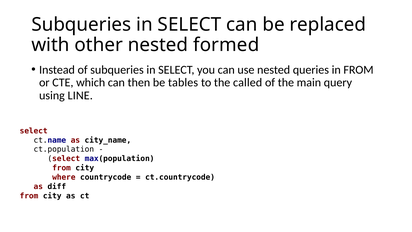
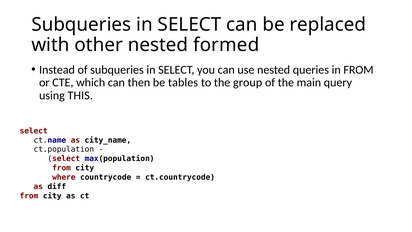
called: called -> group
LINE: LINE -> THIS
